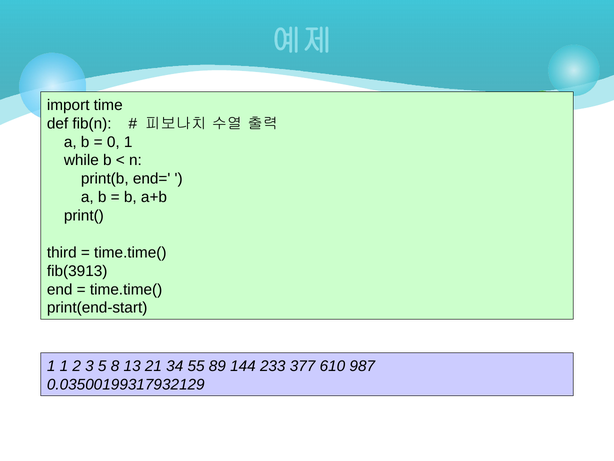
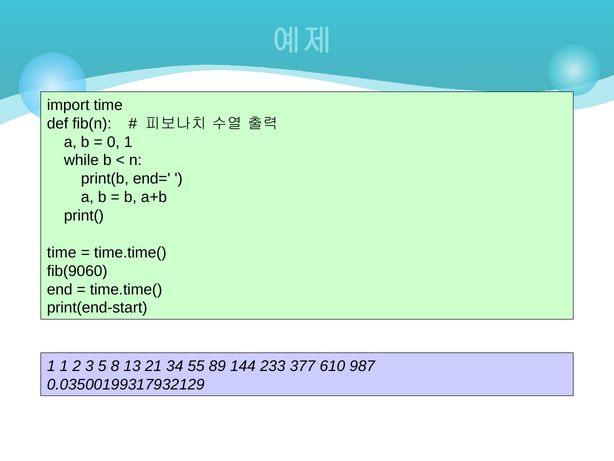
third at (62, 252): third -> time
fib(3913: fib(3913 -> fib(9060
